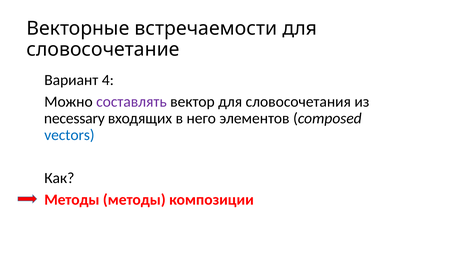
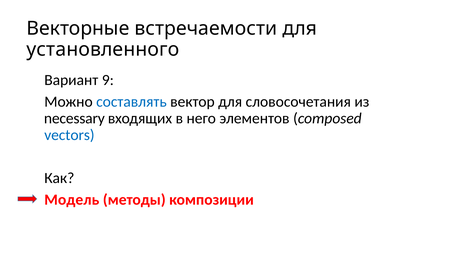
словосочетание: словосочетание -> установленного
4: 4 -> 9
составлять colour: purple -> blue
Методы at (72, 200): Методы -> Модель
